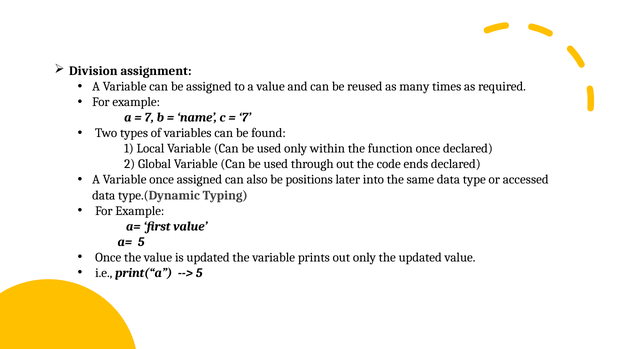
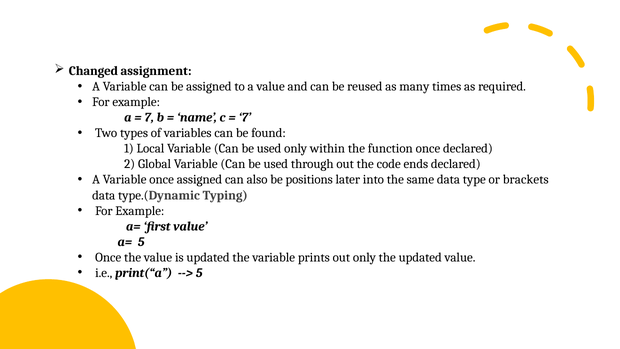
Division: Division -> Changed
accessed: accessed -> brackets
